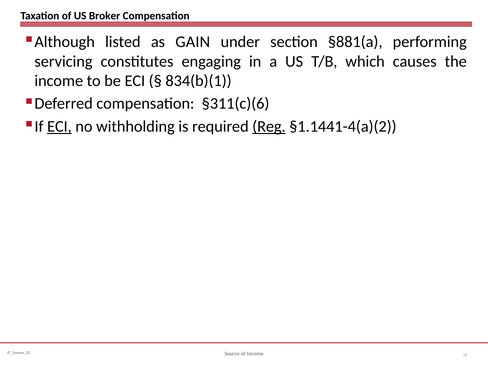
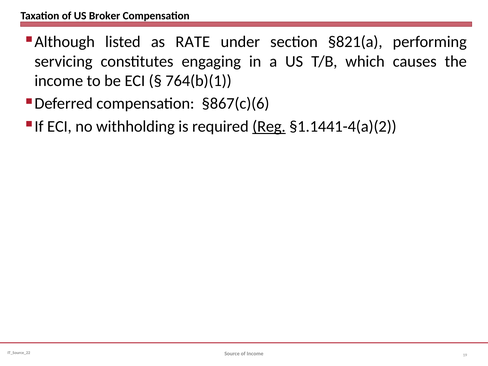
GAIN: GAIN -> RATE
§881(a: §881(a -> §821(a
834(b)(1: 834(b)(1 -> 764(b)(1
§311(c)(6: §311(c)(6 -> §867(c)(6
ECI at (59, 126) underline: present -> none
